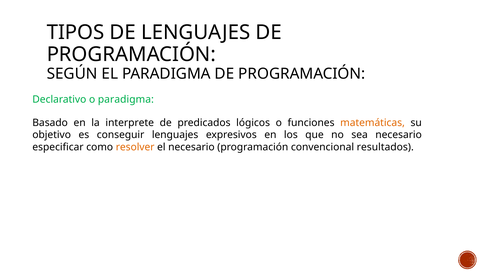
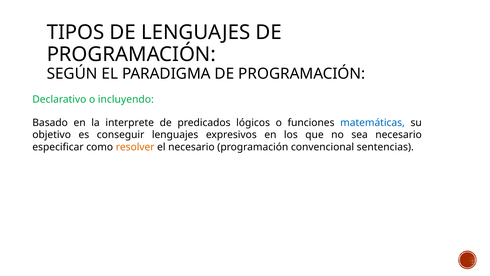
o paradigma: paradigma -> incluyendo
matemáticas colour: orange -> blue
resultados: resultados -> sentencias
